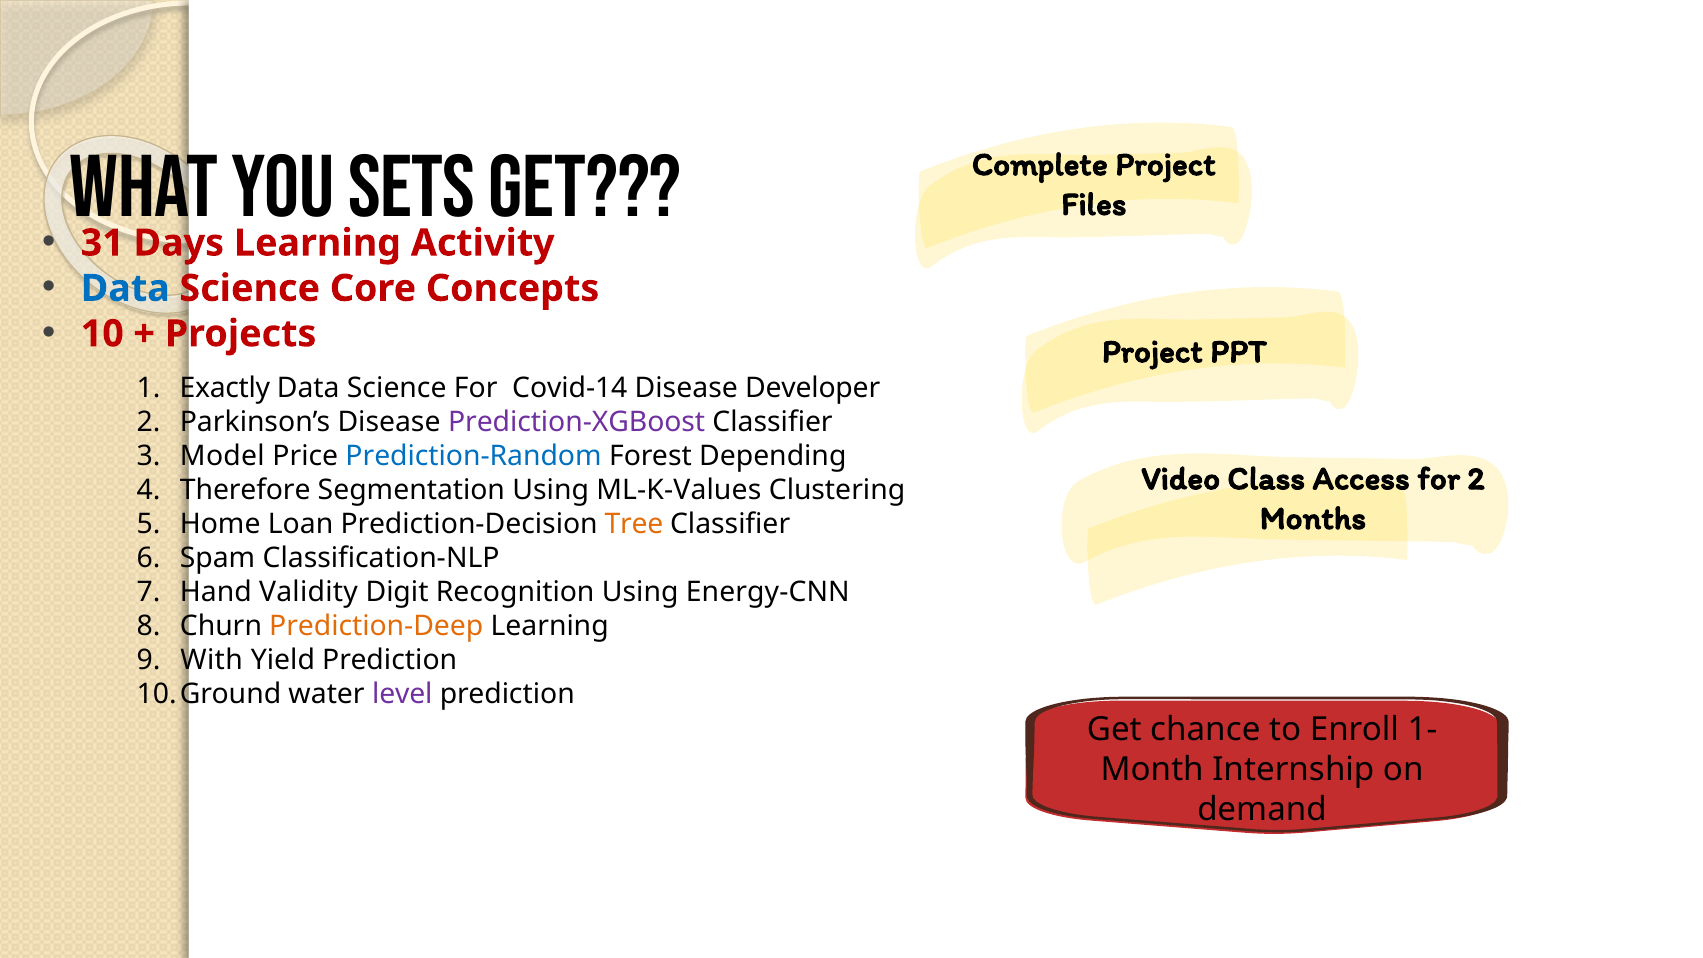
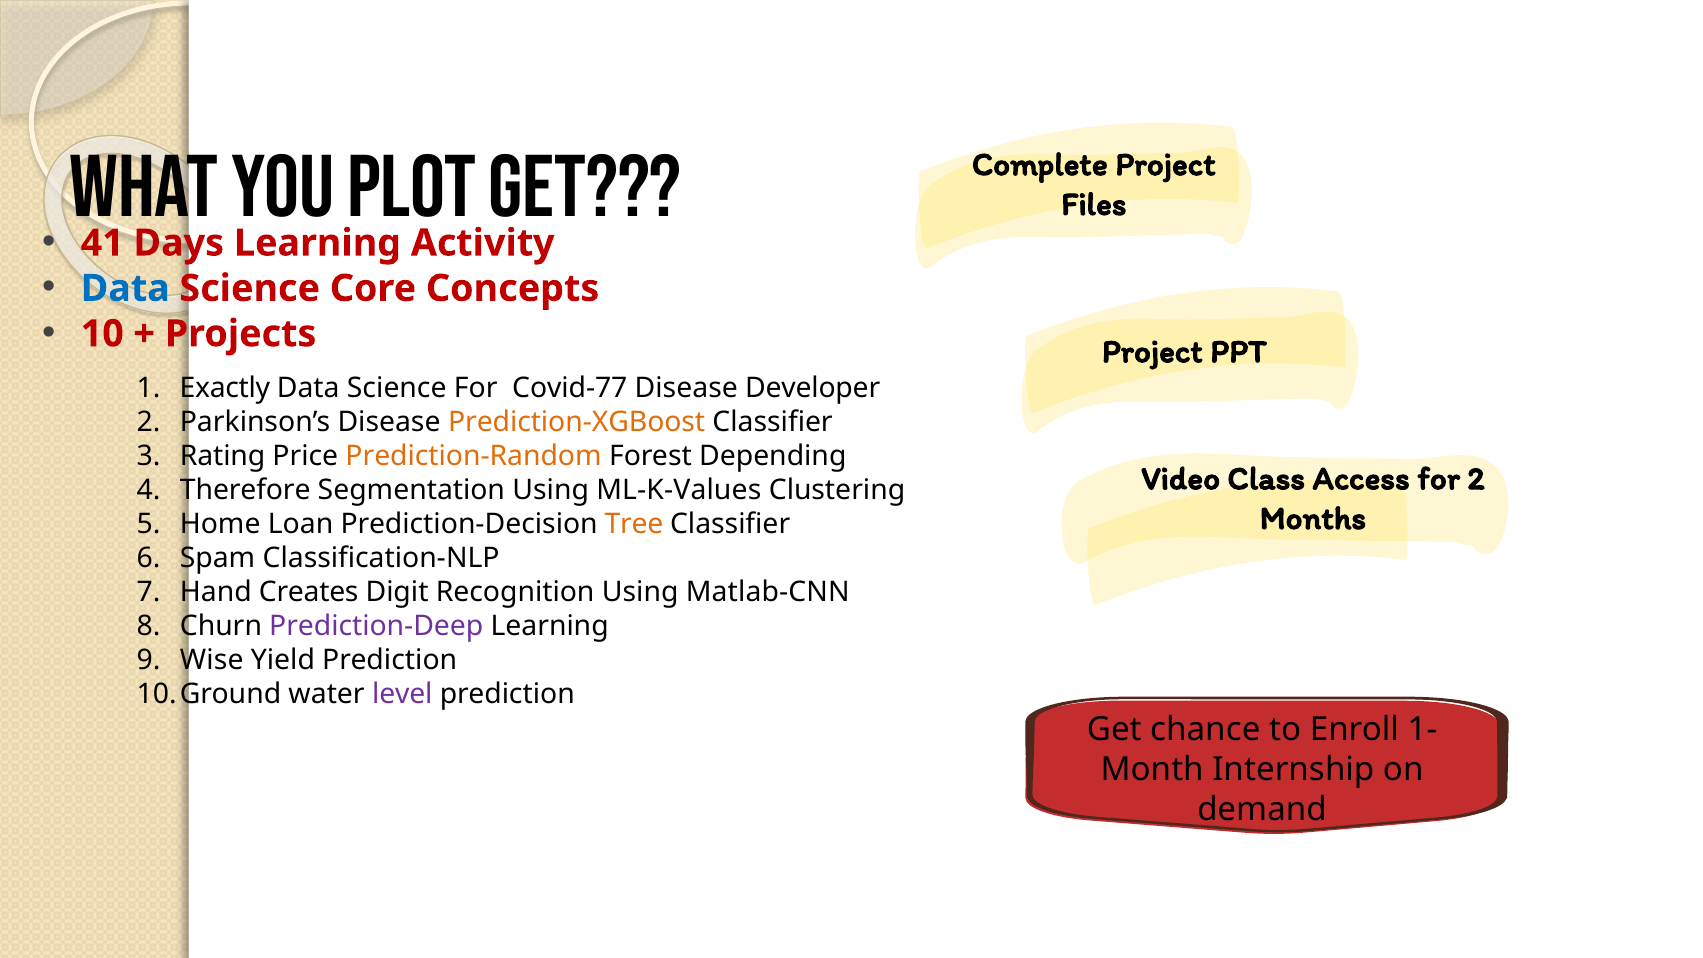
Sets: Sets -> Plot
31: 31 -> 41
Covid-14: Covid-14 -> Covid-77
Prediction-XGBoost colour: purple -> orange
Model: Model -> Rating
Prediction-Random colour: blue -> orange
Validity: Validity -> Creates
Energy-CNN: Energy-CNN -> Matlab-CNN
Prediction-Deep colour: orange -> purple
With: With -> Wise
